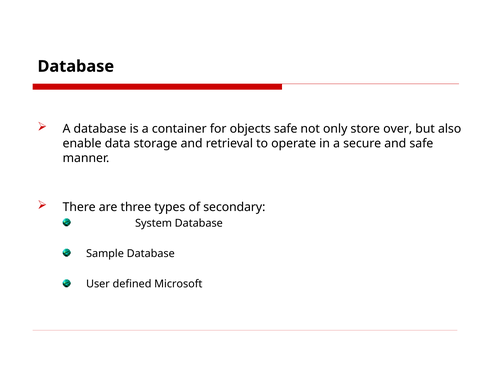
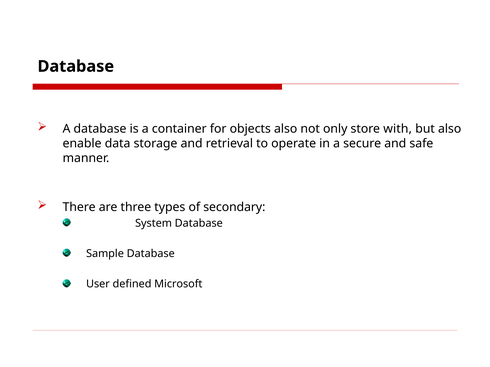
objects safe: safe -> also
over: over -> with
